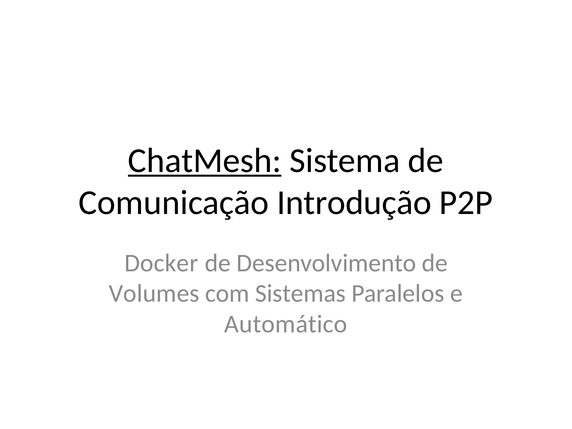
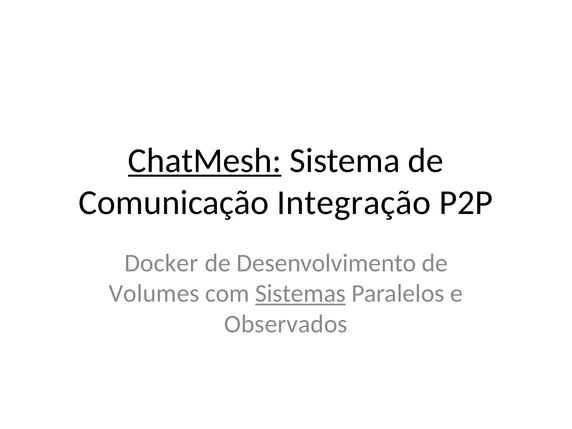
Introdução: Introdução -> Integração
Sistemas underline: none -> present
Automático: Automático -> Observados
